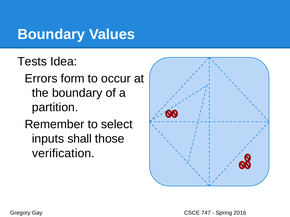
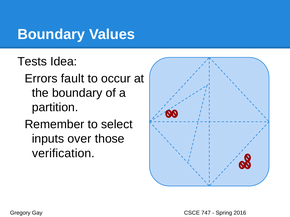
form: form -> fault
shall: shall -> over
